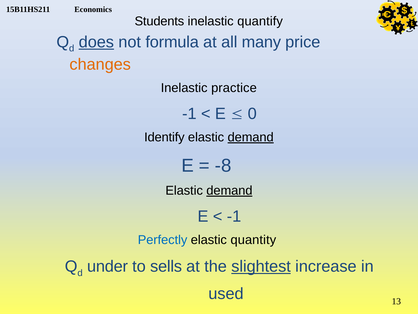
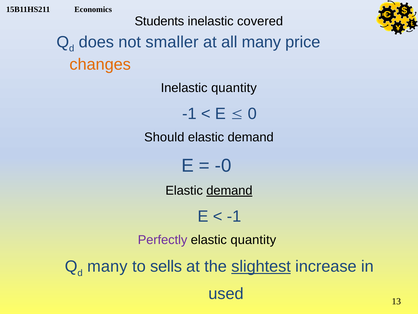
quantify: quantify -> covered
does underline: present -> none
formula: formula -> smaller
Inelastic practice: practice -> quantity
Identify: Identify -> Should
demand at (251, 137) underline: present -> none
-8: -8 -> -0
Perfectly colour: blue -> purple
under at (108, 266): under -> many
